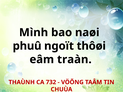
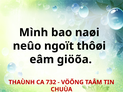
phuû: phuû -> neûo
traàn: traàn -> giöõa
